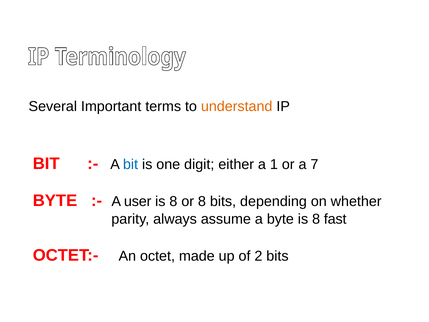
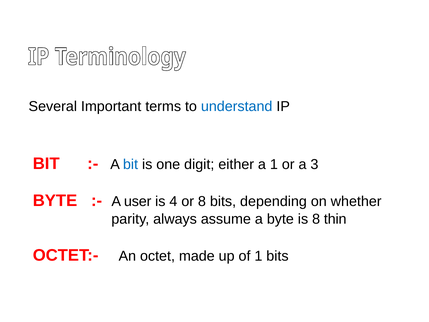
understand colour: orange -> blue
7: 7 -> 3
8 at (173, 201): 8 -> 4
fast: fast -> thin
of 2: 2 -> 1
